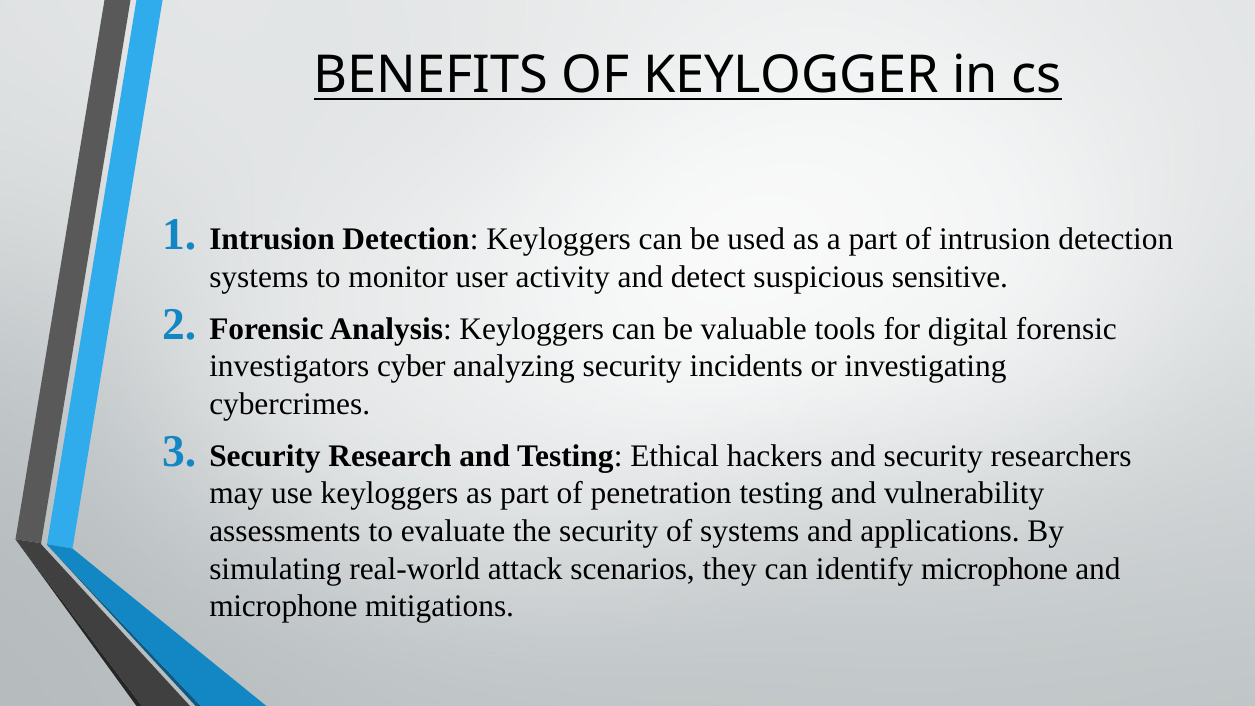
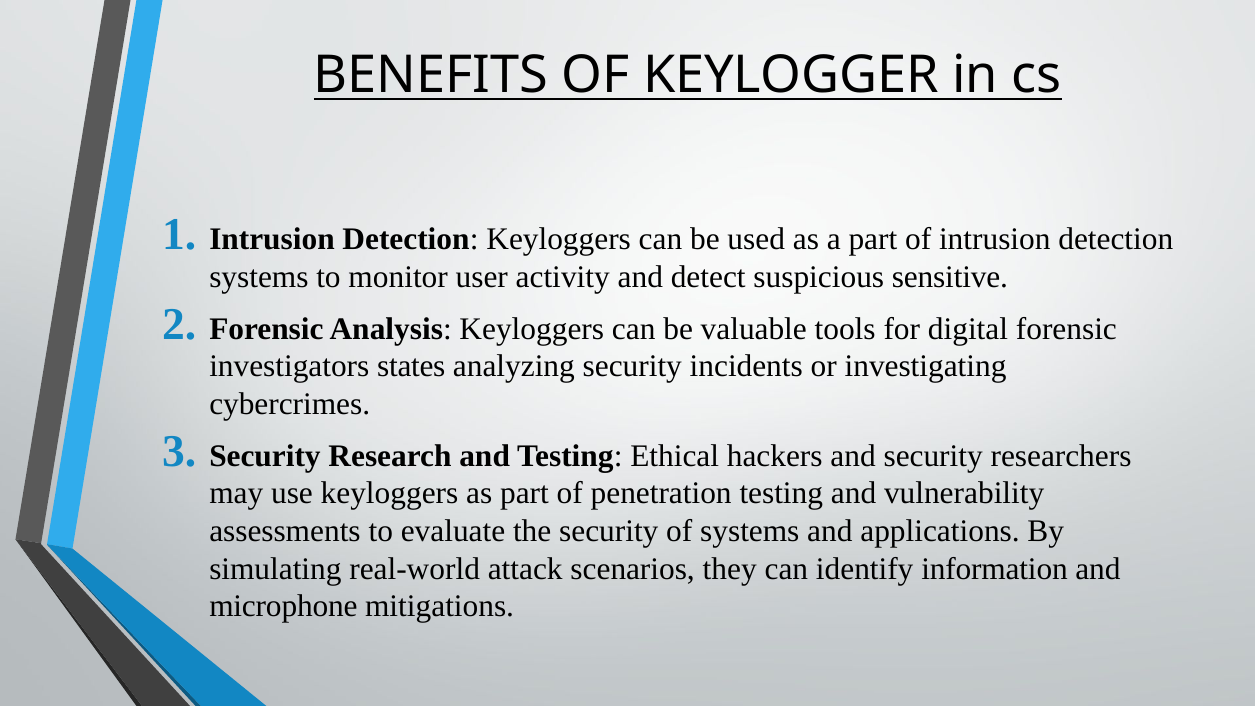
cyber: cyber -> states
identify microphone: microphone -> information
